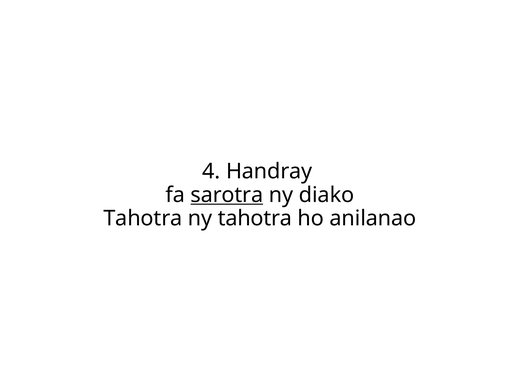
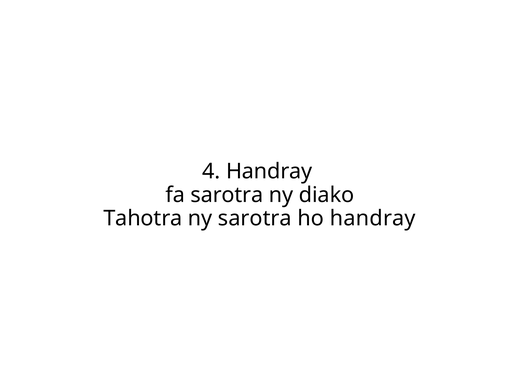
sarotra at (227, 195) underline: present -> none
ny tahotra: tahotra -> sarotra
ho anilanao: anilanao -> handray
